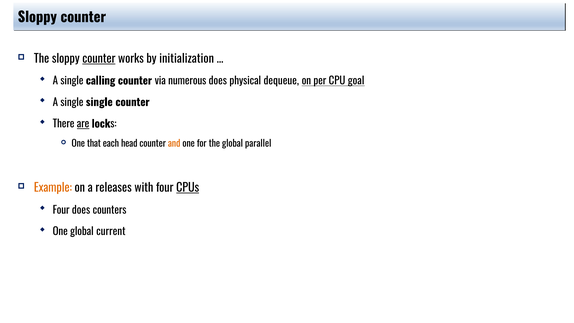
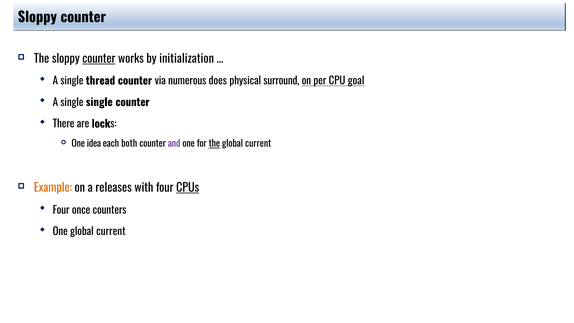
calling: calling -> thread
dequeue: dequeue -> surround
are underline: present -> none
that: that -> idea
head: head -> both
and colour: orange -> purple
the at (214, 144) underline: none -> present
parallel at (258, 144): parallel -> current
Four does: does -> once
